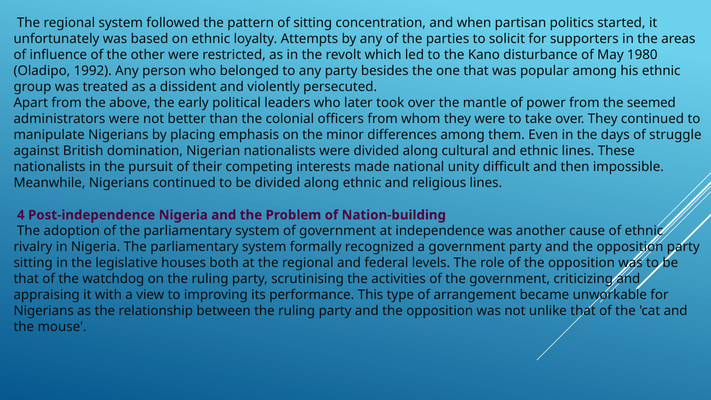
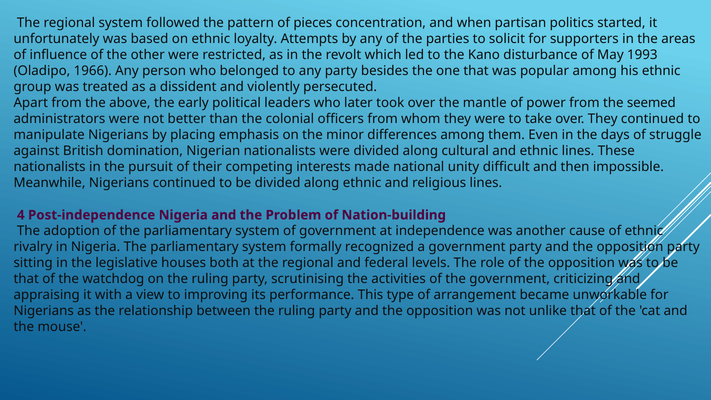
of sitting: sitting -> pieces
1980: 1980 -> 1993
1992: 1992 -> 1966
